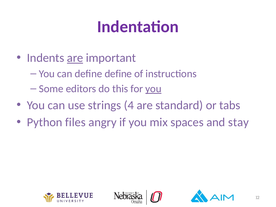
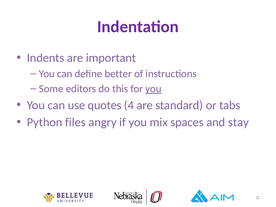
are at (75, 58) underline: present -> none
define define: define -> better
strings: strings -> quotes
